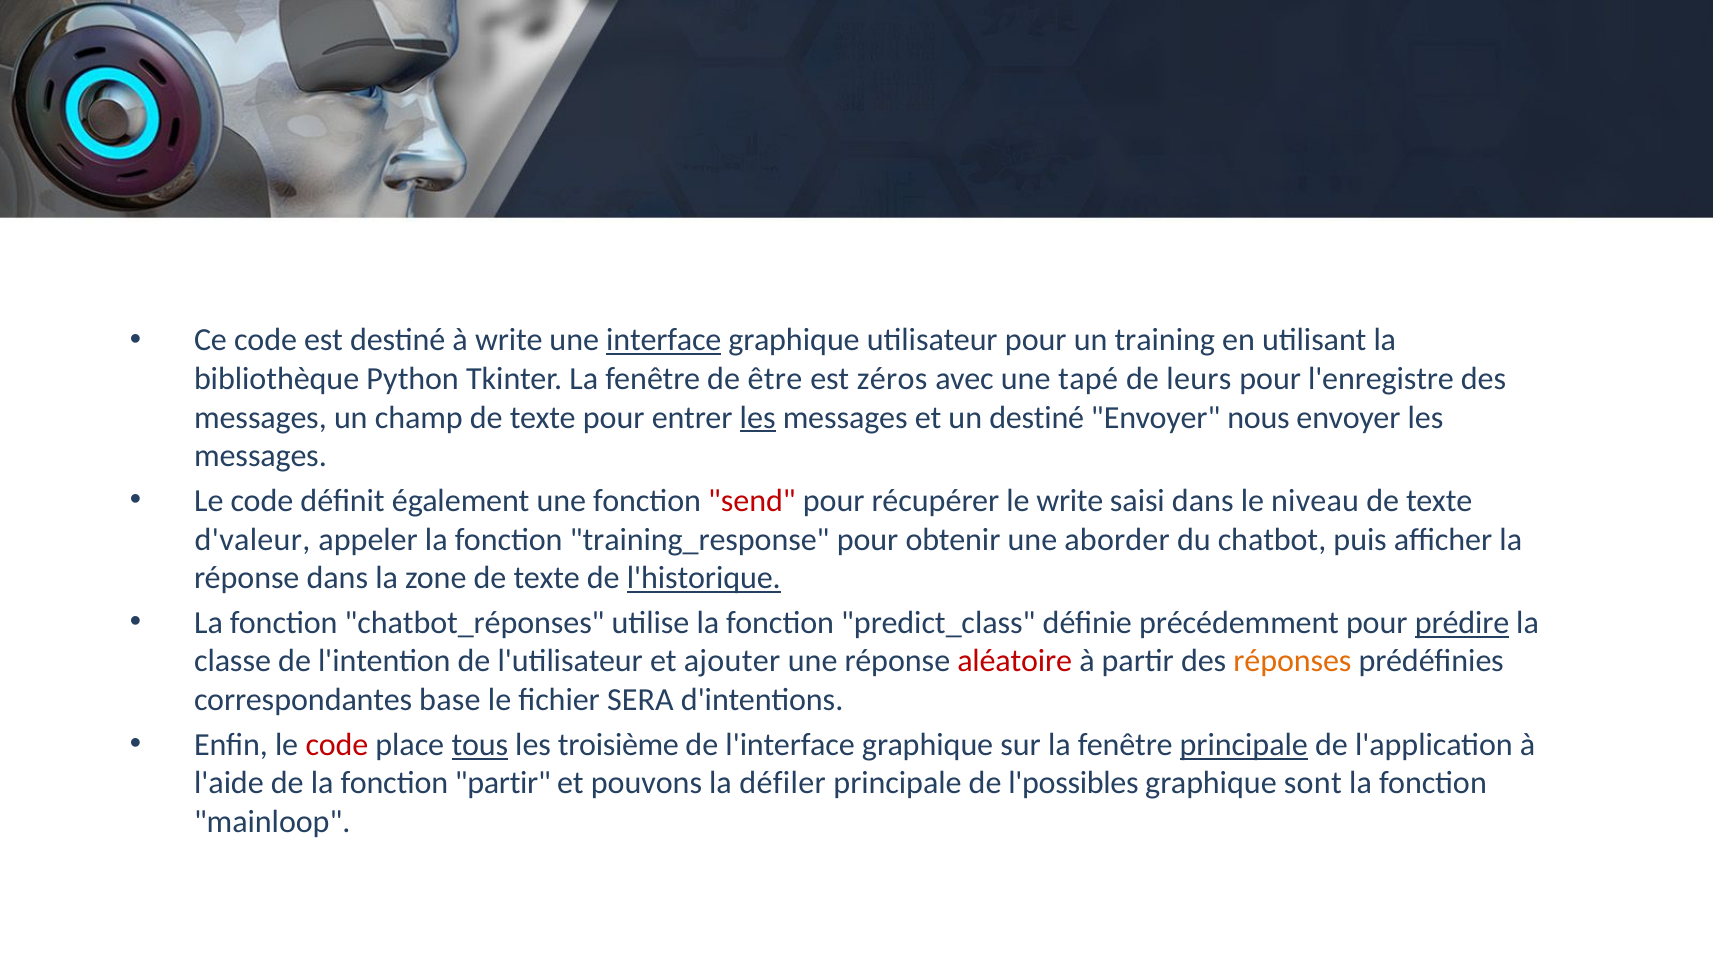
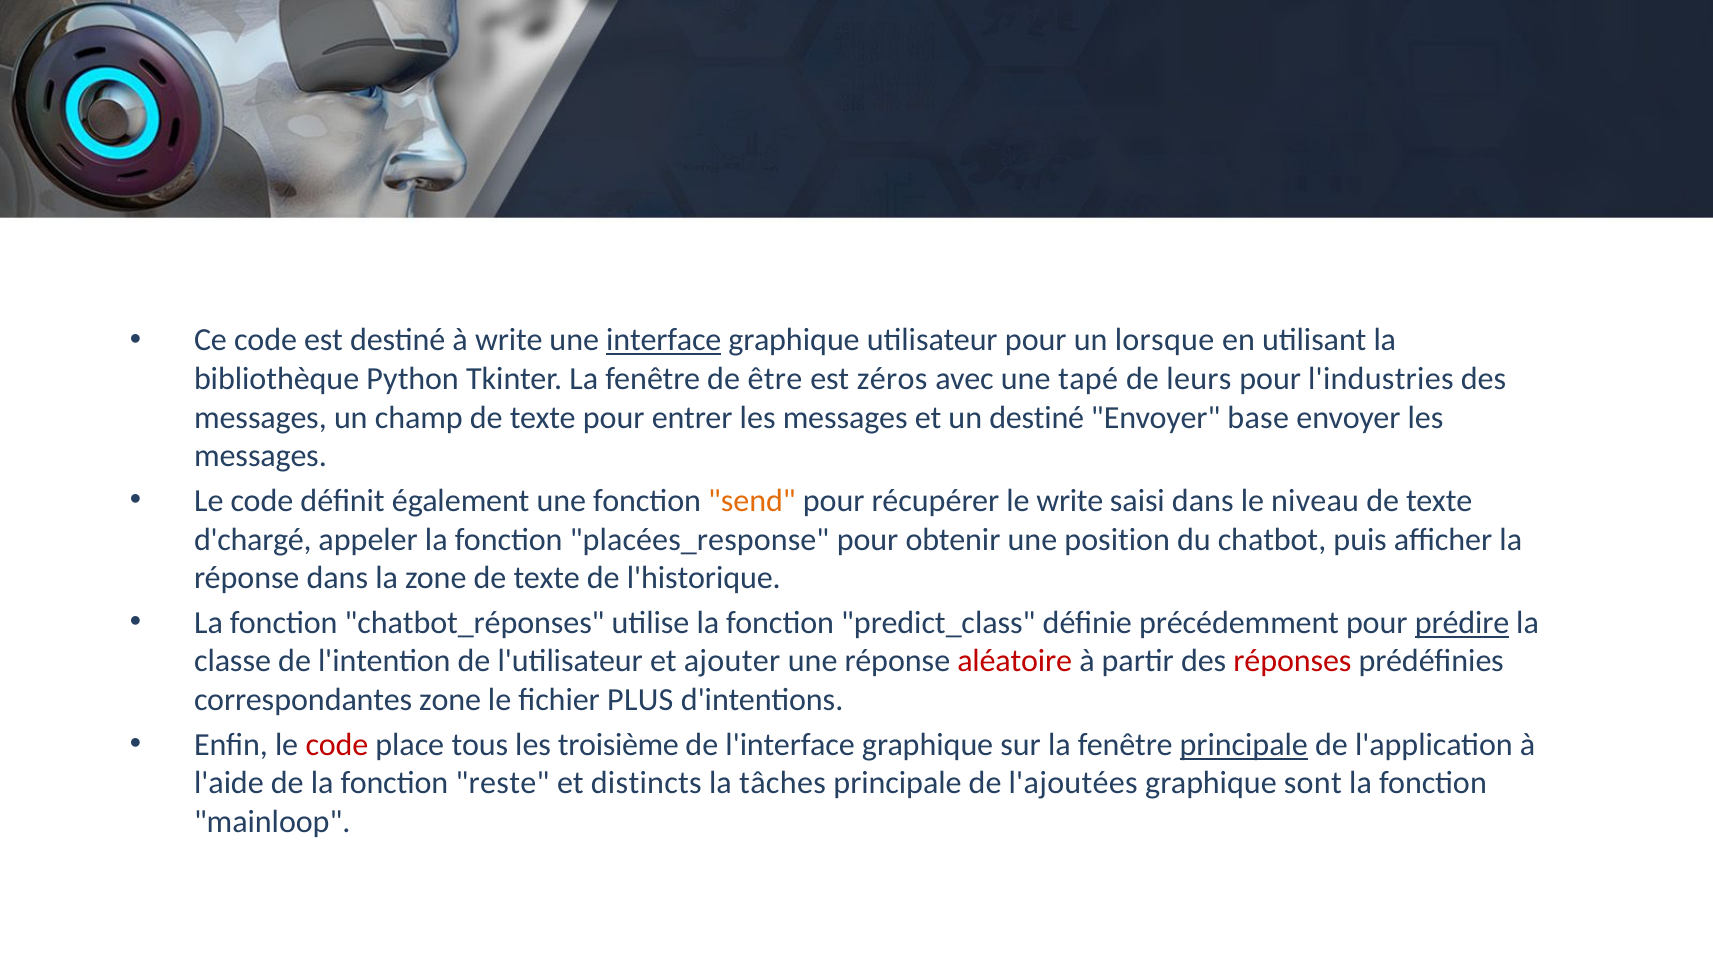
training: training -> lorsque
l'enregistre: l'enregistre -> l'industries
les at (758, 417) underline: present -> none
nous: nous -> base
send colour: red -> orange
d'valeur: d'valeur -> d'chargé
training_response: training_response -> placées_response
aborder: aborder -> position
l'historique underline: present -> none
réponses colour: orange -> red
correspondantes base: base -> zone
SERA: SERA -> PLUS
tous underline: present -> none
fonction partir: partir -> reste
pouvons: pouvons -> distincts
défiler: défiler -> tâches
l'possibles: l'possibles -> l'ajoutées
